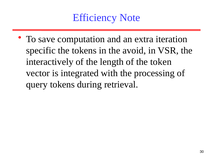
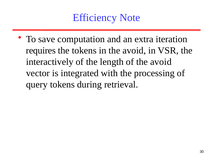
specific: specific -> requires
of the token: token -> avoid
